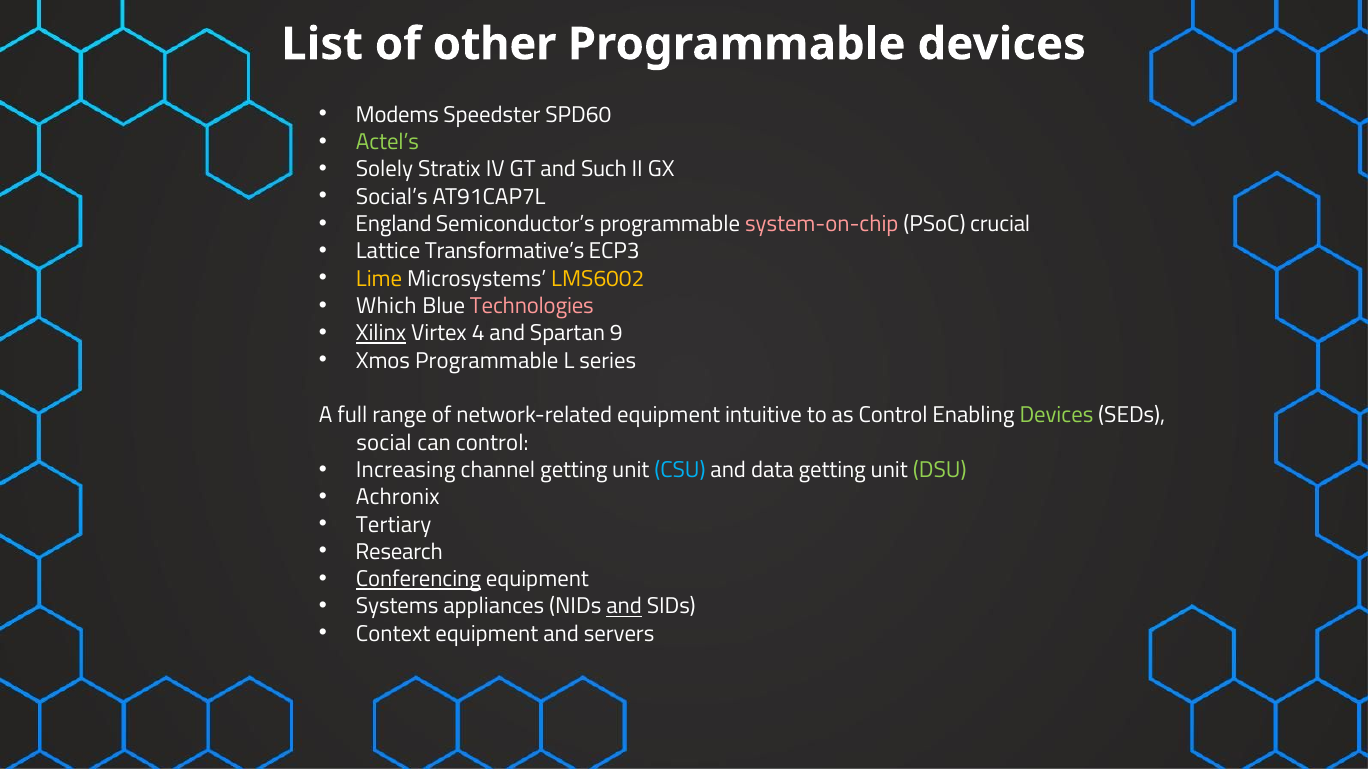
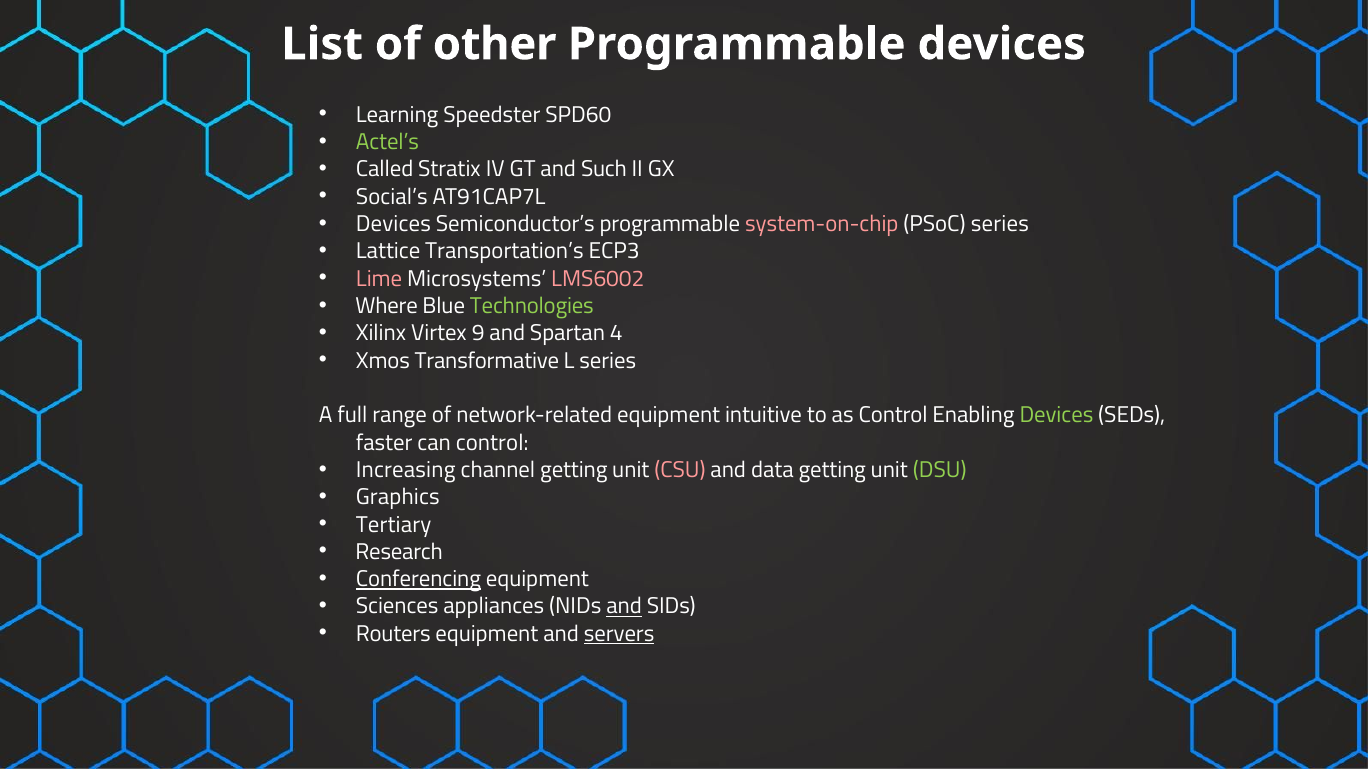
Modems: Modems -> Learning
Solely: Solely -> Called
England at (394, 224): England -> Devices
PSoC crucial: crucial -> series
Transformative’s: Transformative’s -> Transportation’s
Lime colour: yellow -> pink
LMS6002 colour: yellow -> pink
Which: Which -> Where
Technologies colour: pink -> light green
Xilinx underline: present -> none
4: 4 -> 9
9: 9 -> 4
Xmos Programmable: Programmable -> Transformative
social: social -> faster
CSU colour: light blue -> pink
Achronix: Achronix -> Graphics
Systems: Systems -> Sciences
Context: Context -> Routers
servers underline: none -> present
